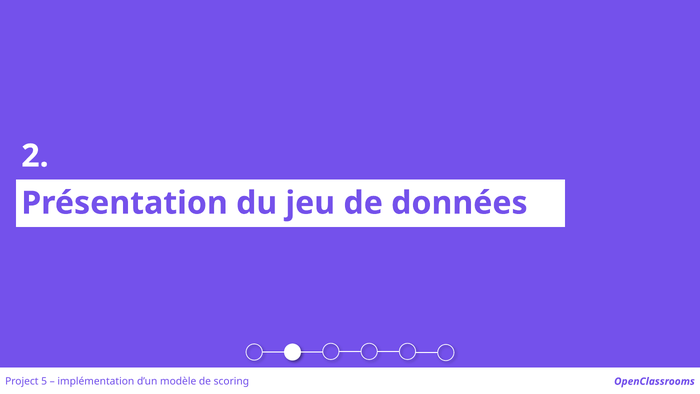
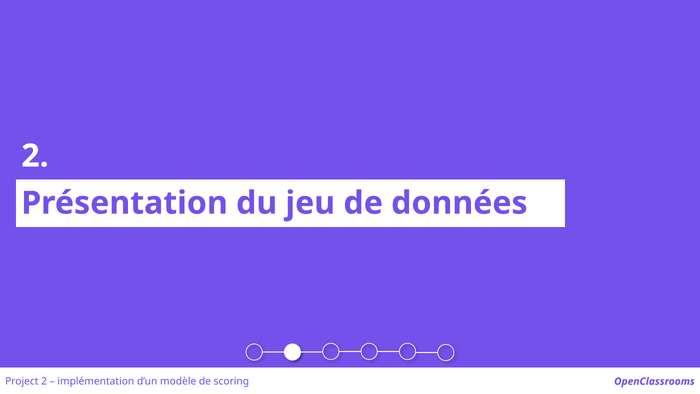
Project 5: 5 -> 2
